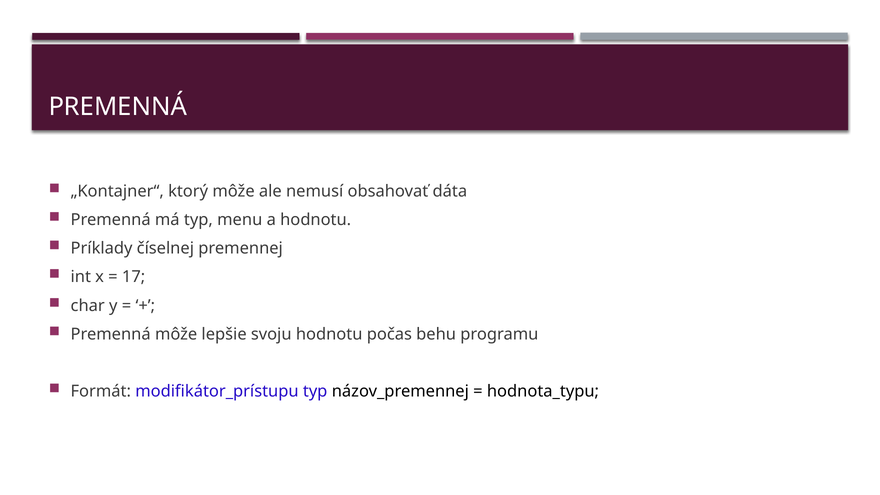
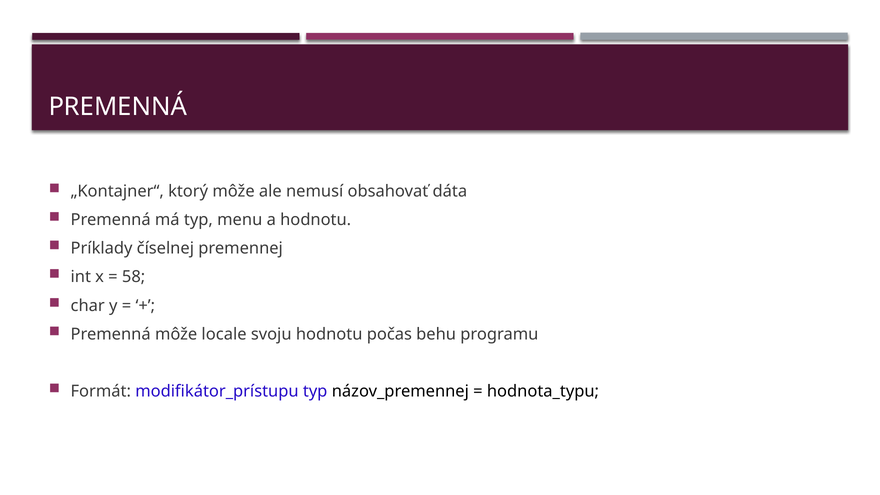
17: 17 -> 58
lepšie: lepšie -> locale
